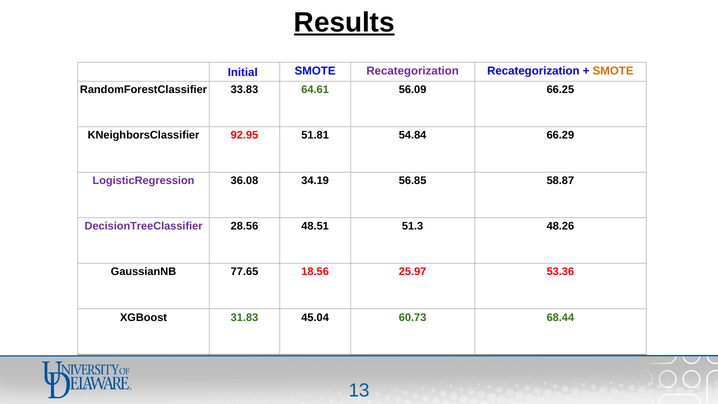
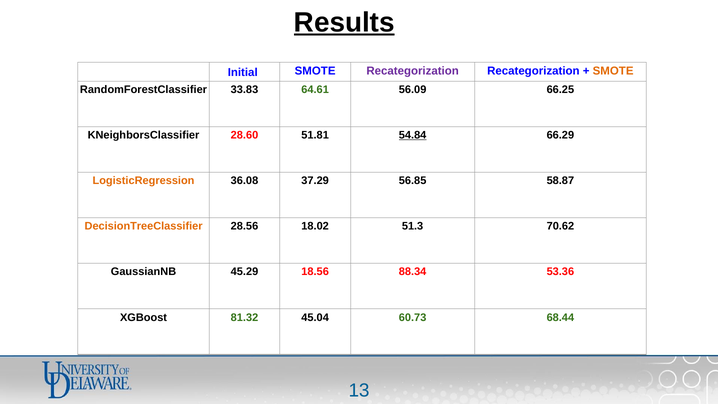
92.95: 92.95 -> 28.60
54.84 underline: none -> present
LogisticRegression colour: purple -> orange
34.19: 34.19 -> 37.29
DecisionTreeClassifier colour: purple -> orange
48.51: 48.51 -> 18.02
48.26: 48.26 -> 70.62
77.65: 77.65 -> 45.29
25.97: 25.97 -> 88.34
31.83: 31.83 -> 81.32
